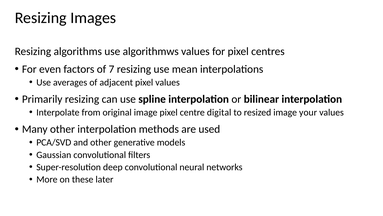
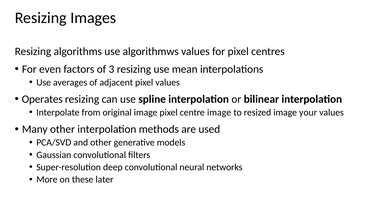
7: 7 -> 3
Primarily: Primarily -> Operates
centre digital: digital -> image
